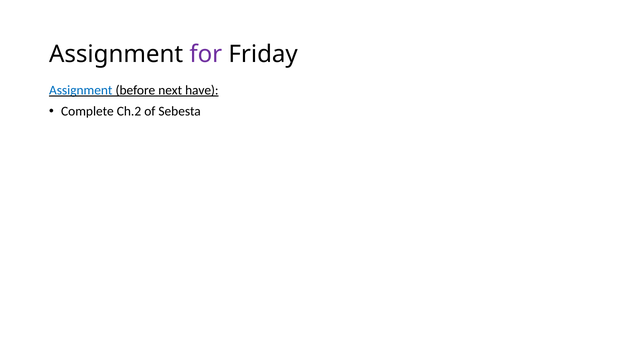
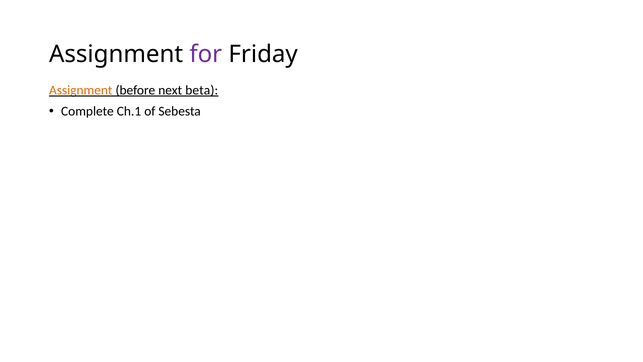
Assignment at (81, 90) colour: blue -> orange
have: have -> beta
Ch.2: Ch.2 -> Ch.1
